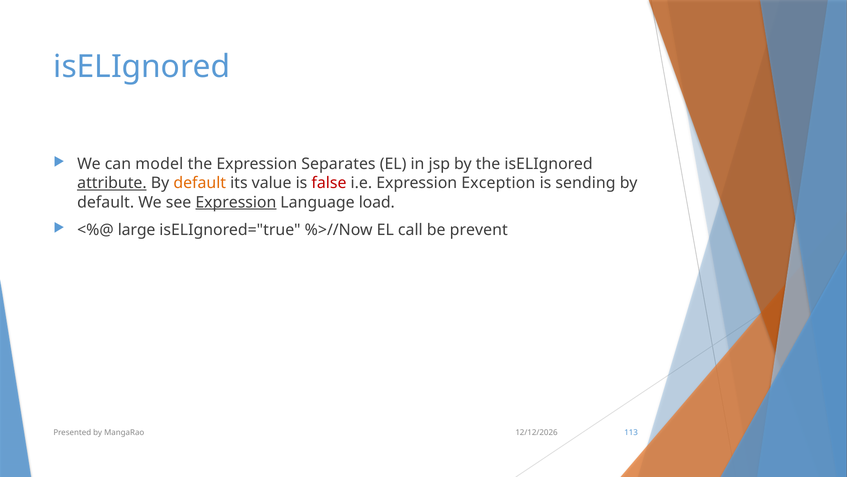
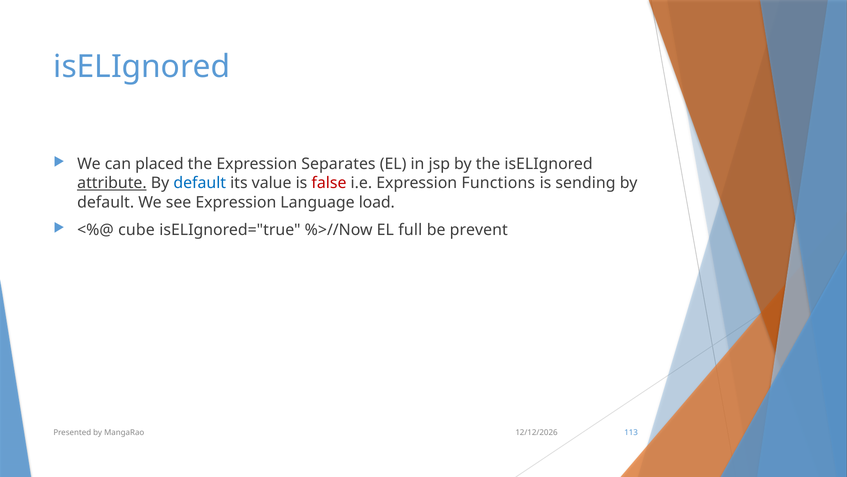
model: model -> placed
default at (200, 183) colour: orange -> blue
Exception: Exception -> Functions
Expression at (236, 202) underline: present -> none
large: large -> cube
call: call -> full
